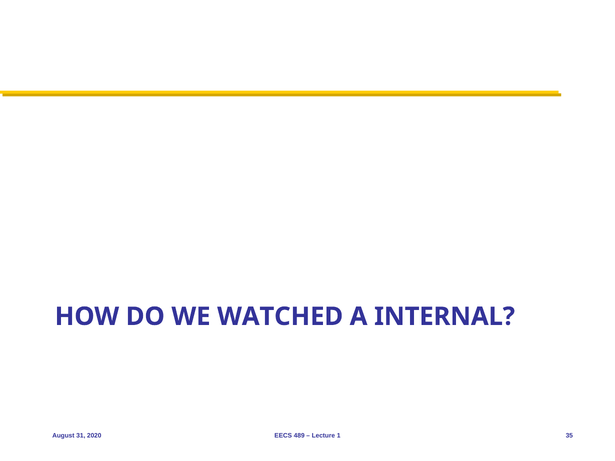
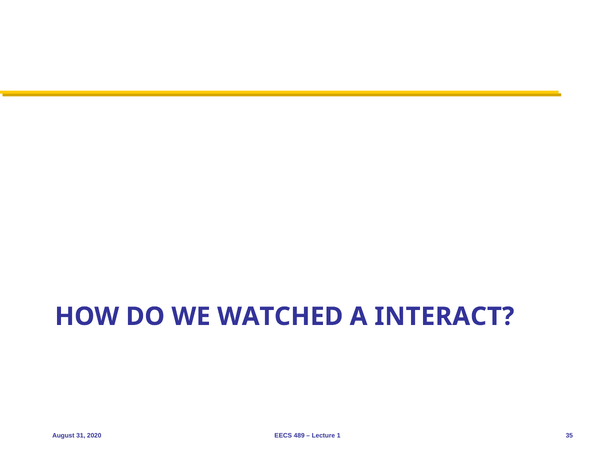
INTERNAL: INTERNAL -> INTERACT
